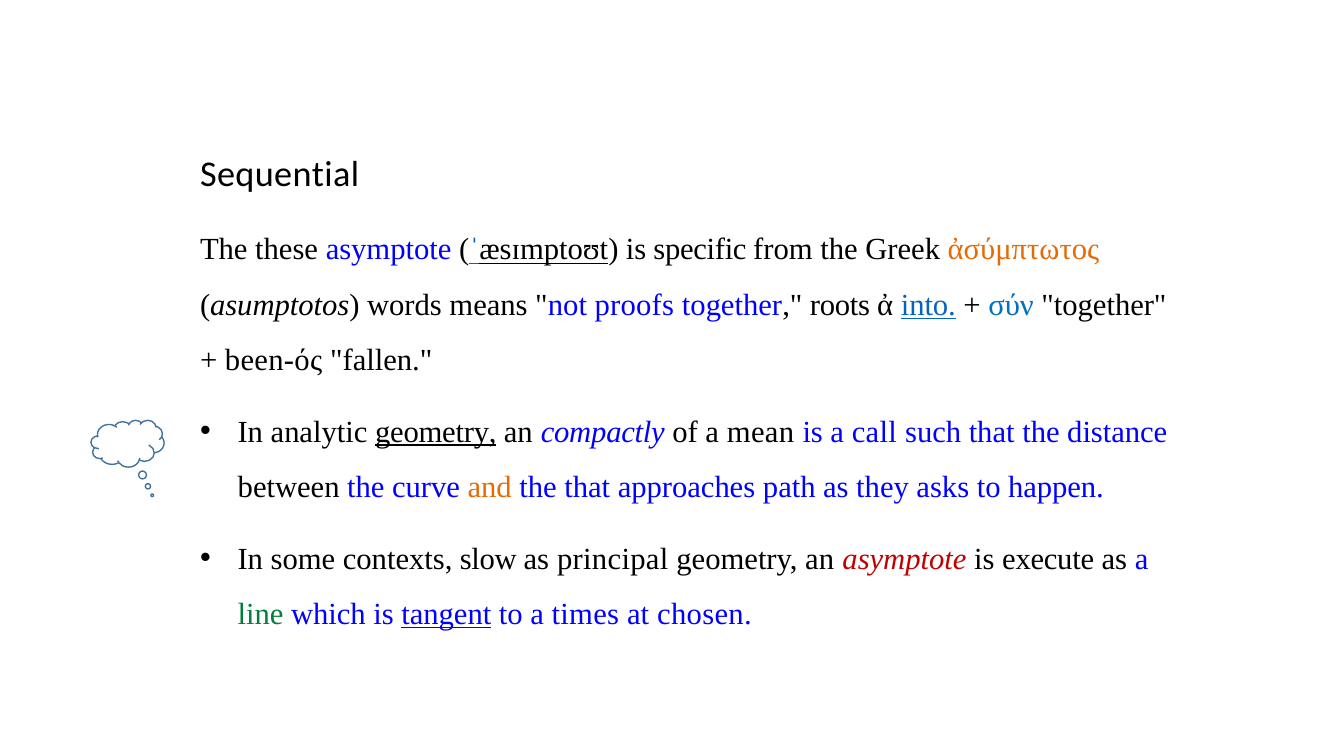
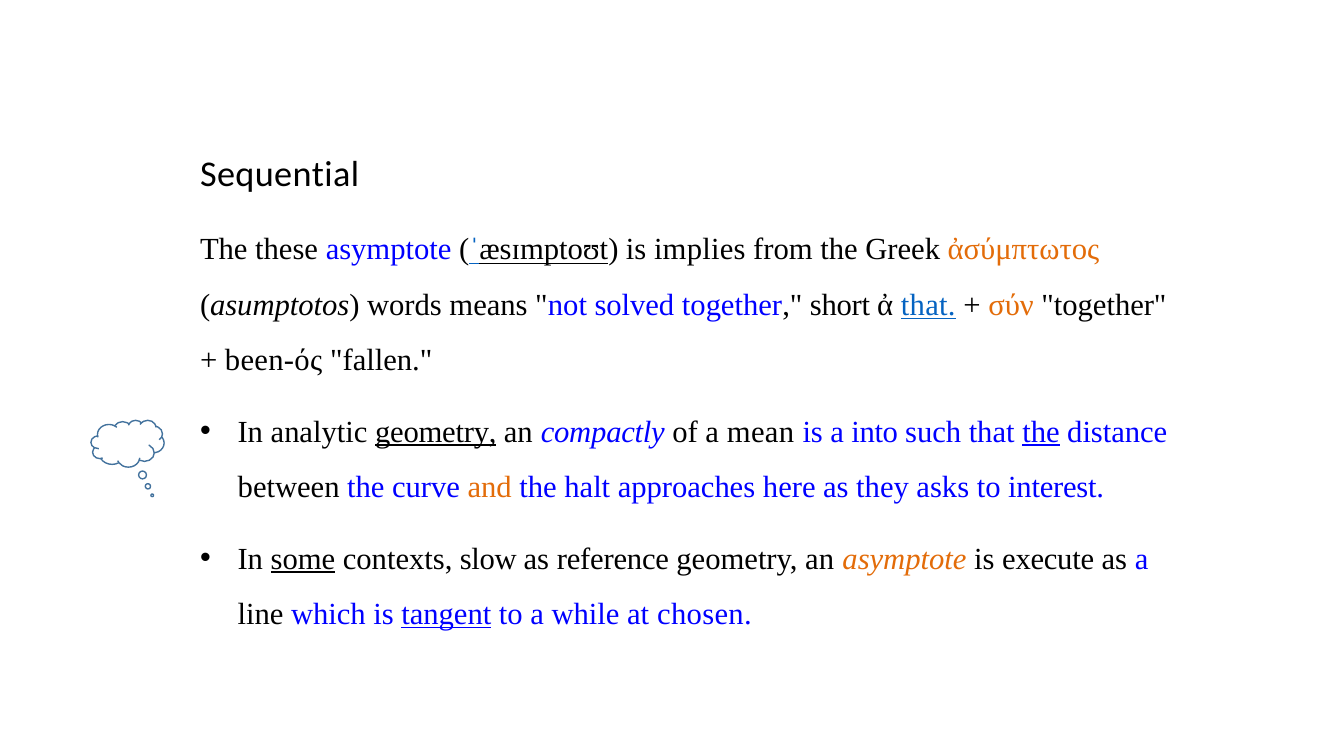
specific: specific -> implies
proofs: proofs -> solved
roots: roots -> short
ἀ into: into -> that
σύν colour: blue -> orange
call: call -> into
the at (1041, 432) underline: none -> present
the that: that -> halt
path: path -> here
happen: happen -> interest
some underline: none -> present
principal: principal -> reference
asymptote at (904, 559) colour: red -> orange
line colour: green -> black
times: times -> while
